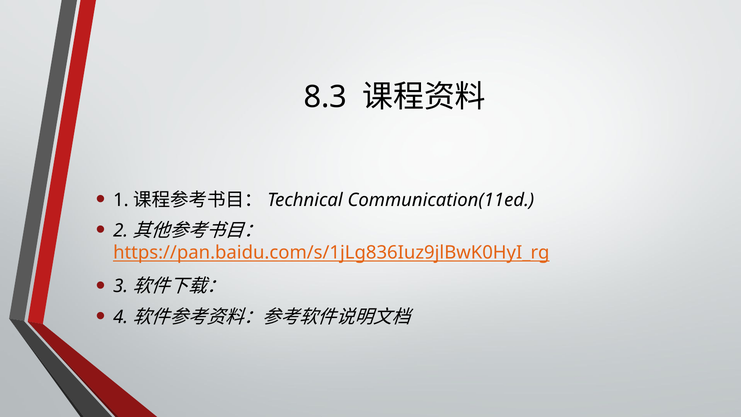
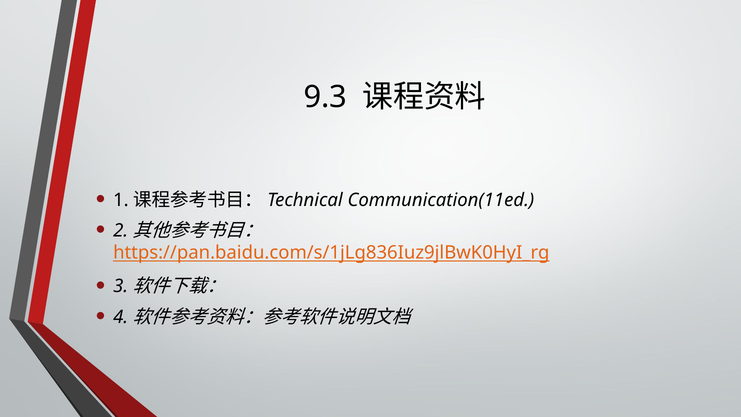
8.3: 8.3 -> 9.3
